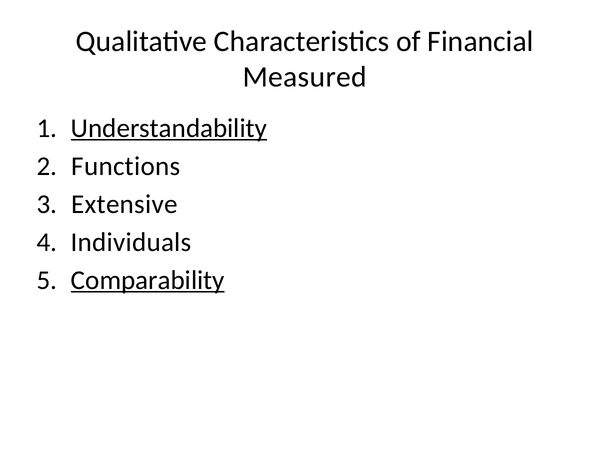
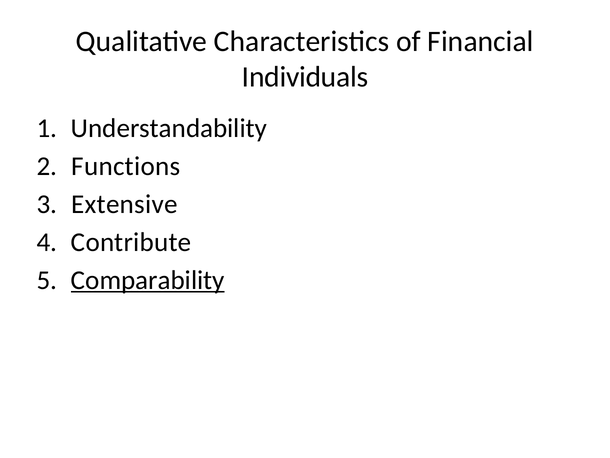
Measured: Measured -> Individuals
Understandability underline: present -> none
Individuals: Individuals -> Contribute
